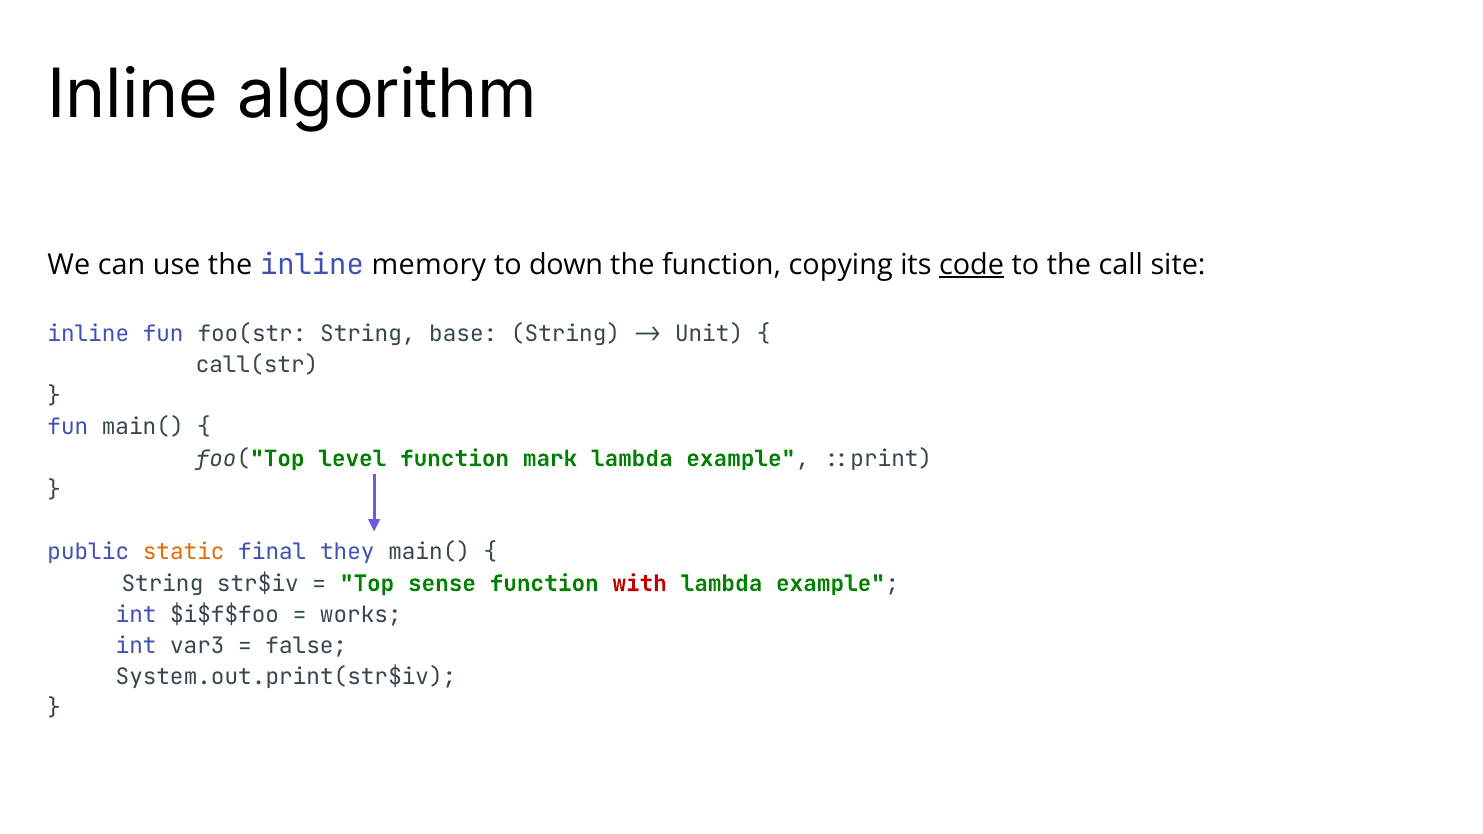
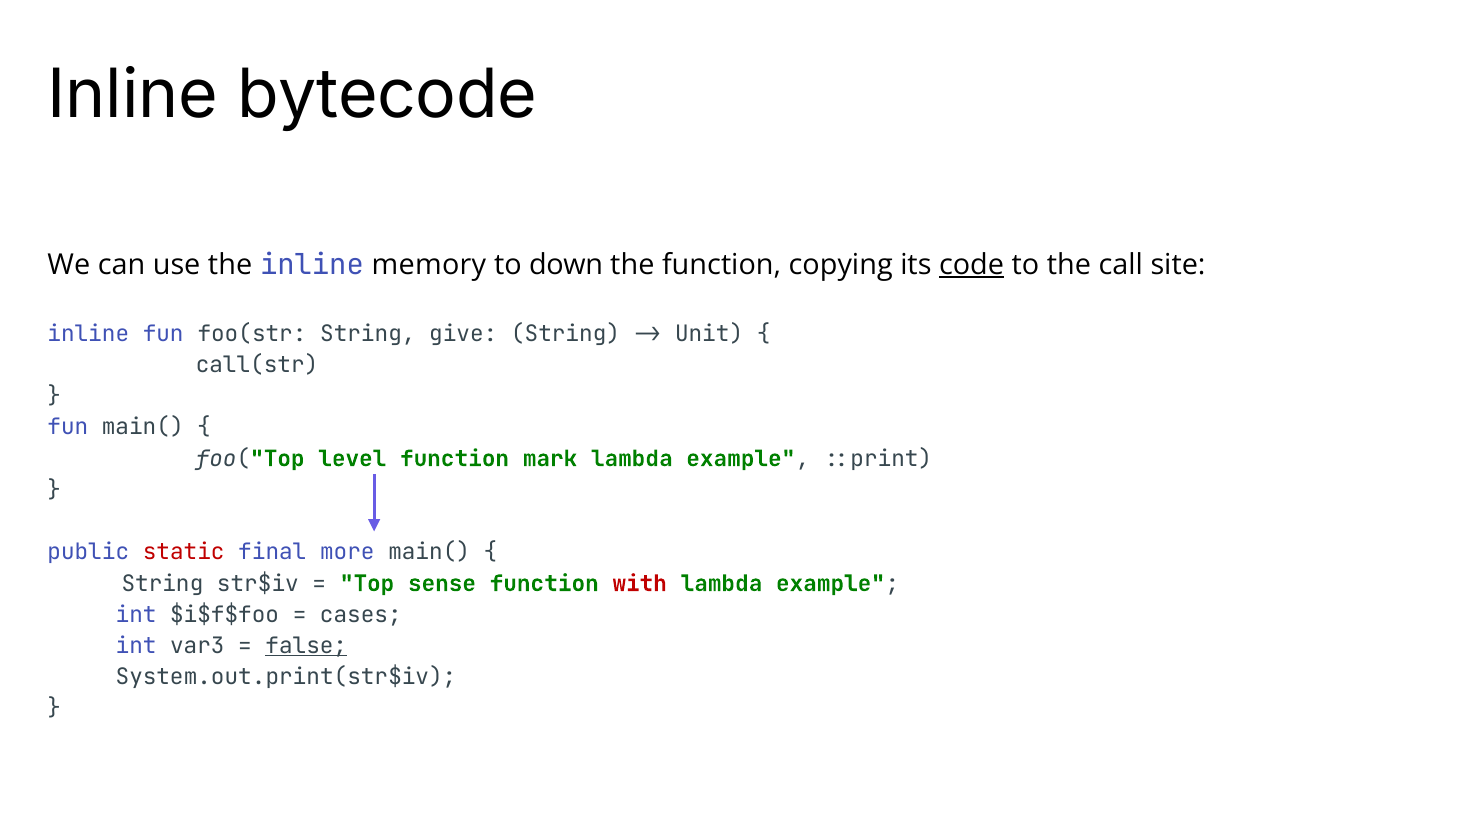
algorithm: algorithm -> bytecode
base: base -> give
static colour: orange -> red
they: they -> more
works: works -> cases
false underline: none -> present
